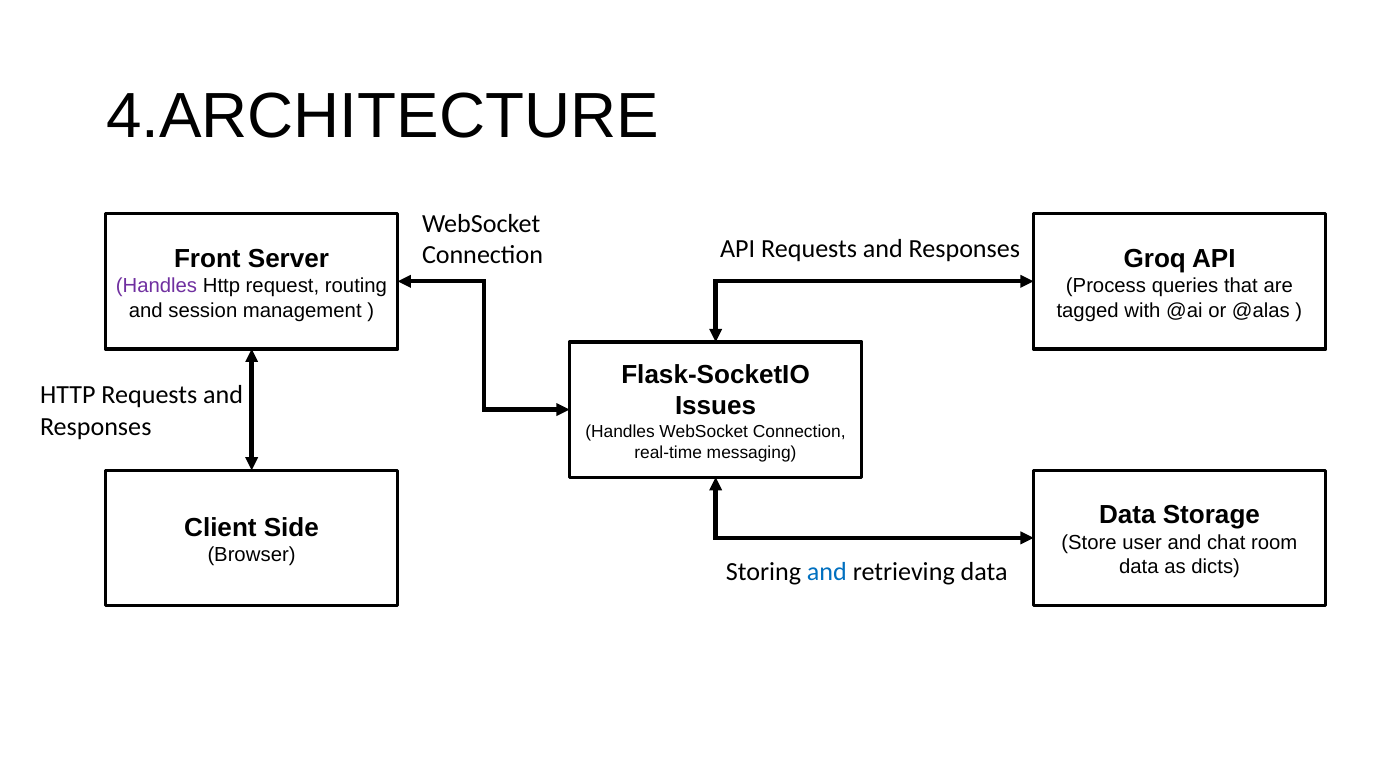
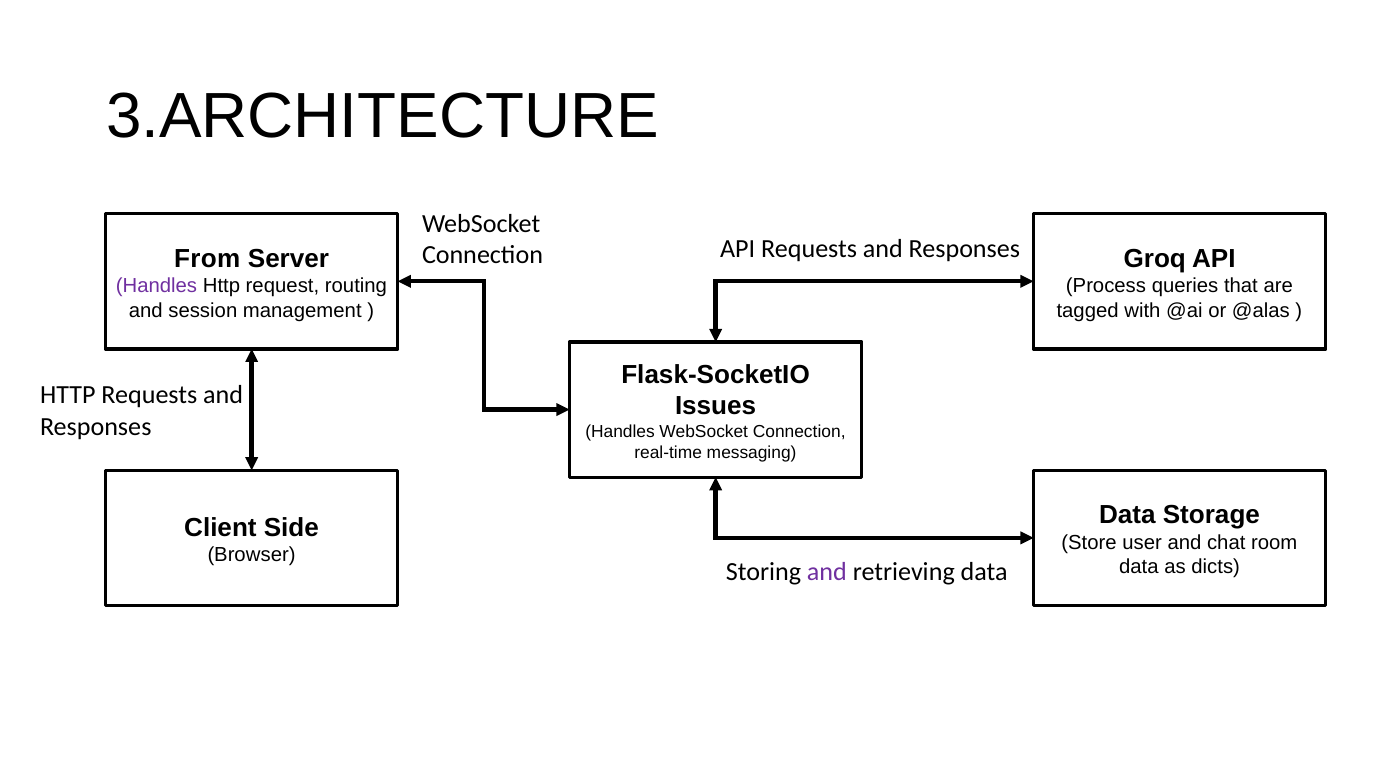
4.ARCHITECTURE: 4.ARCHITECTURE -> 3.ARCHITECTURE
Front: Front -> From
and at (827, 571) colour: blue -> purple
